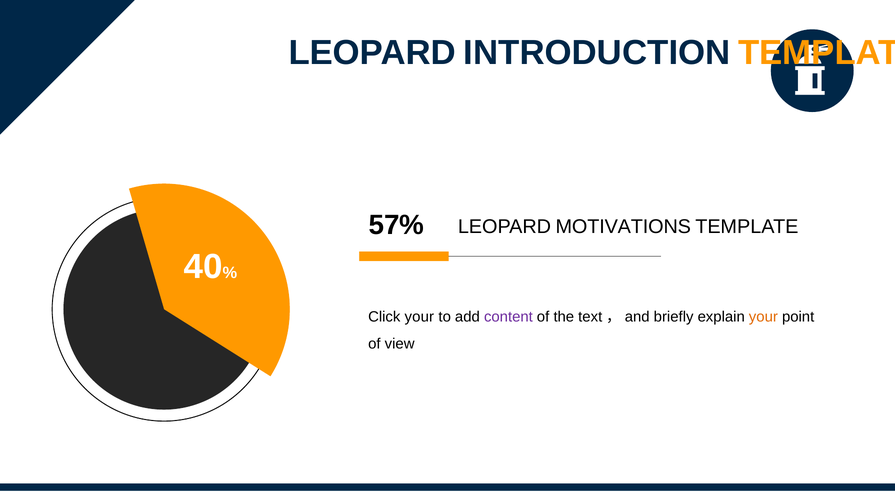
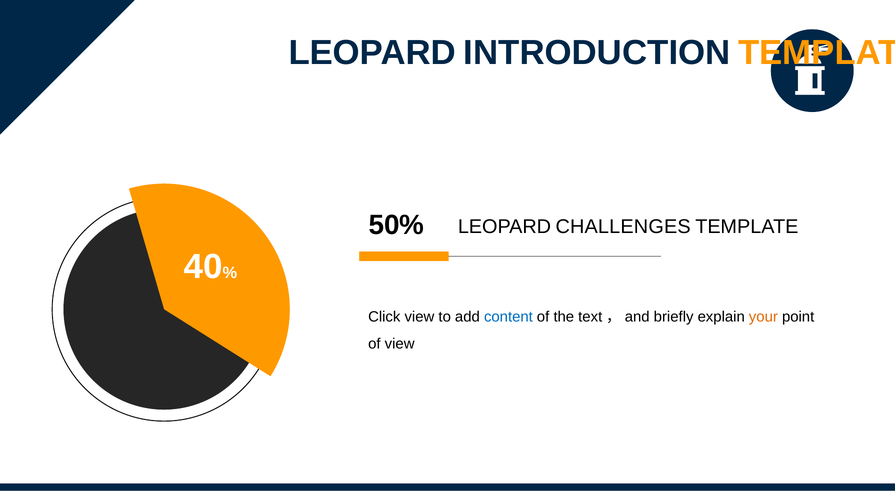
57%: 57% -> 50%
MOTIVATIONS: MOTIVATIONS -> CHALLENGES
Click your: your -> view
content colour: purple -> blue
